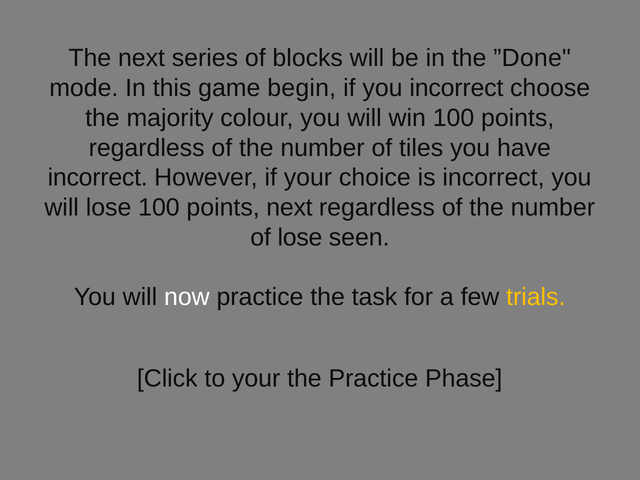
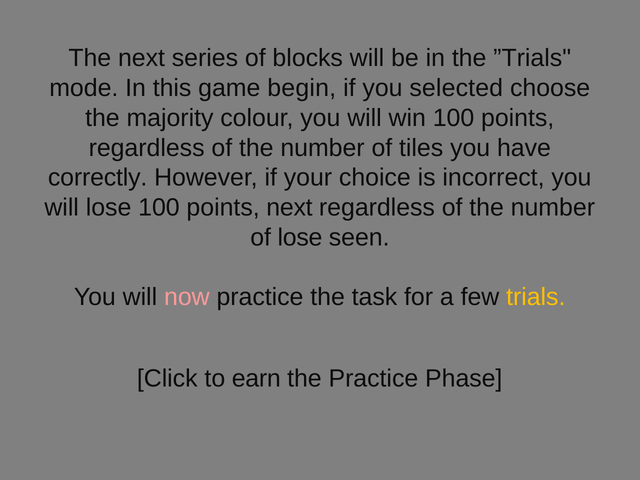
”Done: ”Done -> ”Trials
you incorrect: incorrect -> selected
incorrect at (98, 178): incorrect -> correctly
now colour: white -> pink
to your: your -> earn
